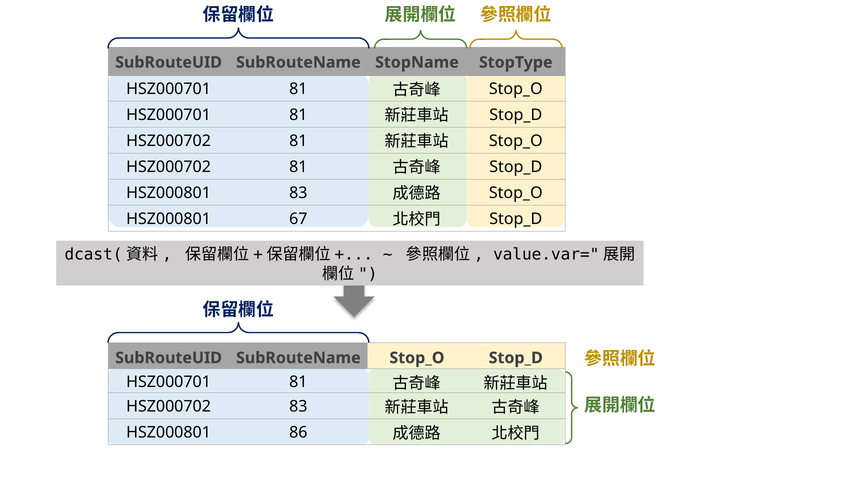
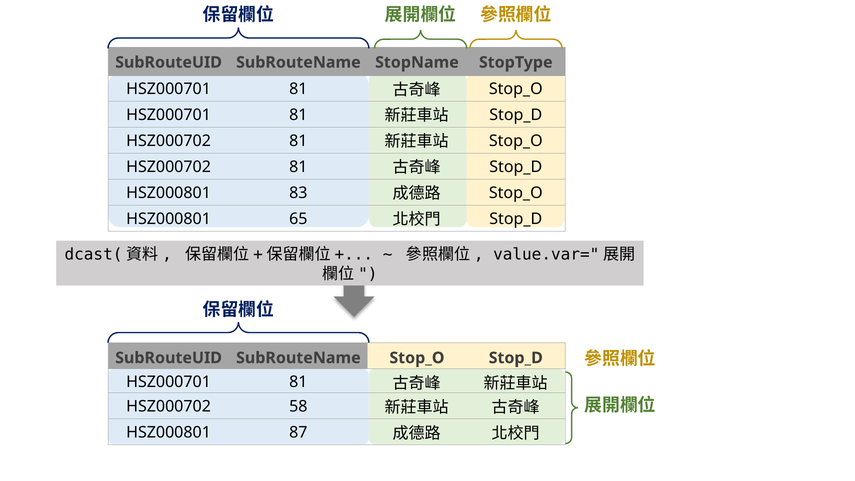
67: 67 -> 65
HSZ000702 83: 83 -> 58
86: 86 -> 87
